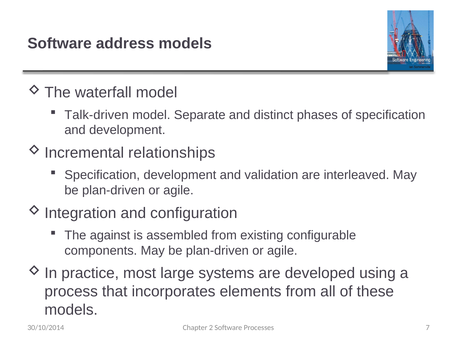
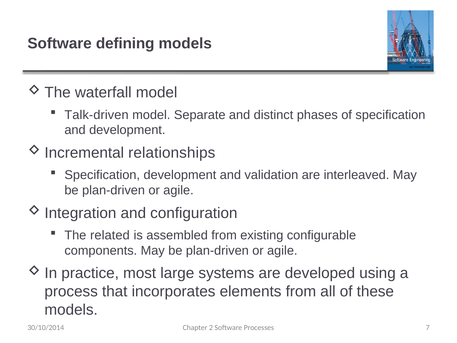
address: address -> defining
against: against -> related
